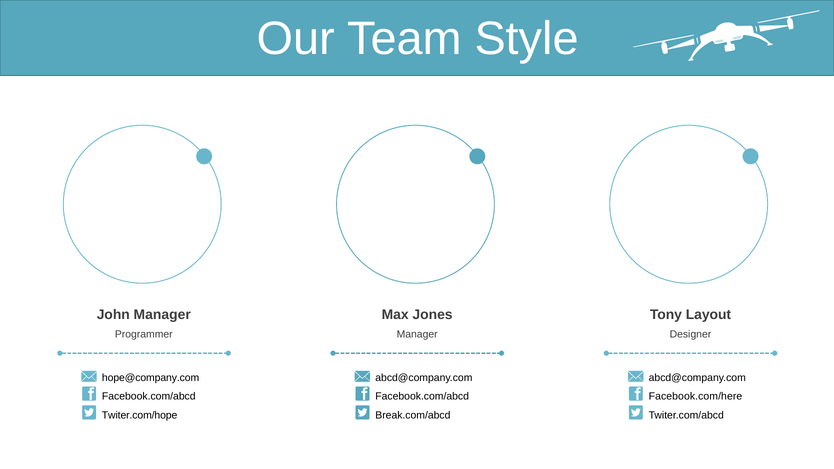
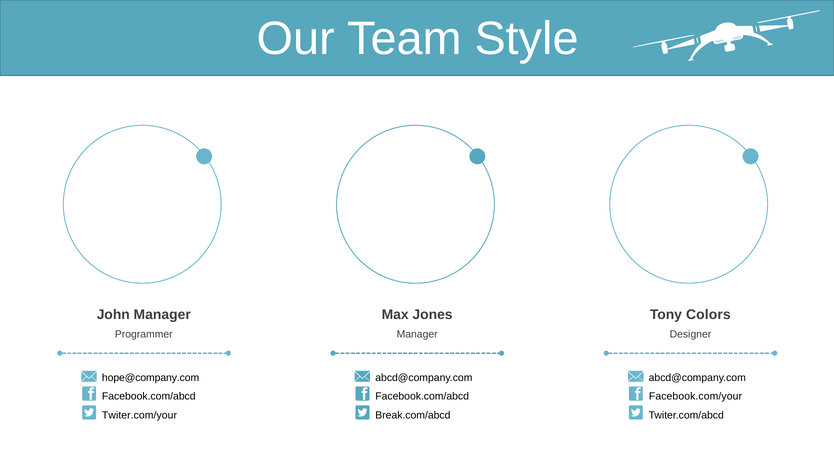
Layout: Layout -> Colors
Facebook.com/here: Facebook.com/here -> Facebook.com/your
Twiter.com/hope: Twiter.com/hope -> Twiter.com/your
